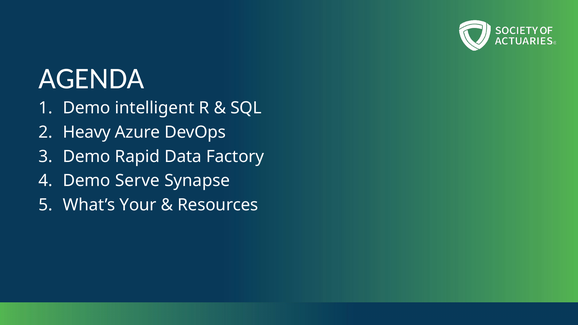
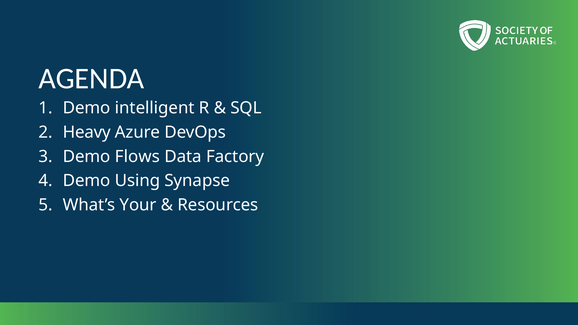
Rapid: Rapid -> Flows
Serve: Serve -> Using
